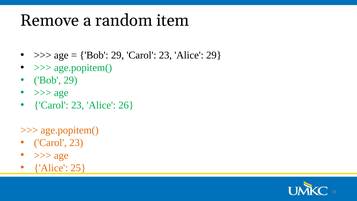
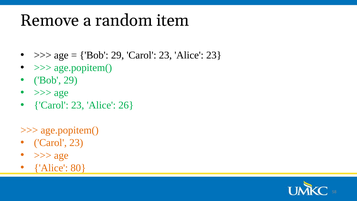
Alice 29: 29 -> 23
25: 25 -> 80
